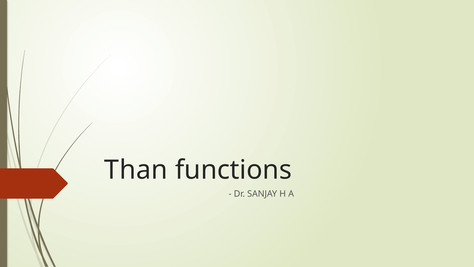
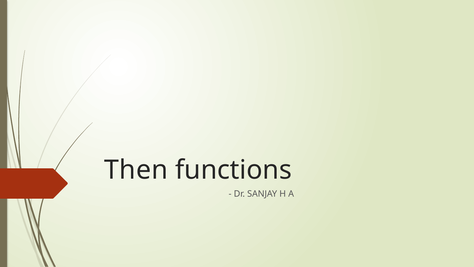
Than: Than -> Then
